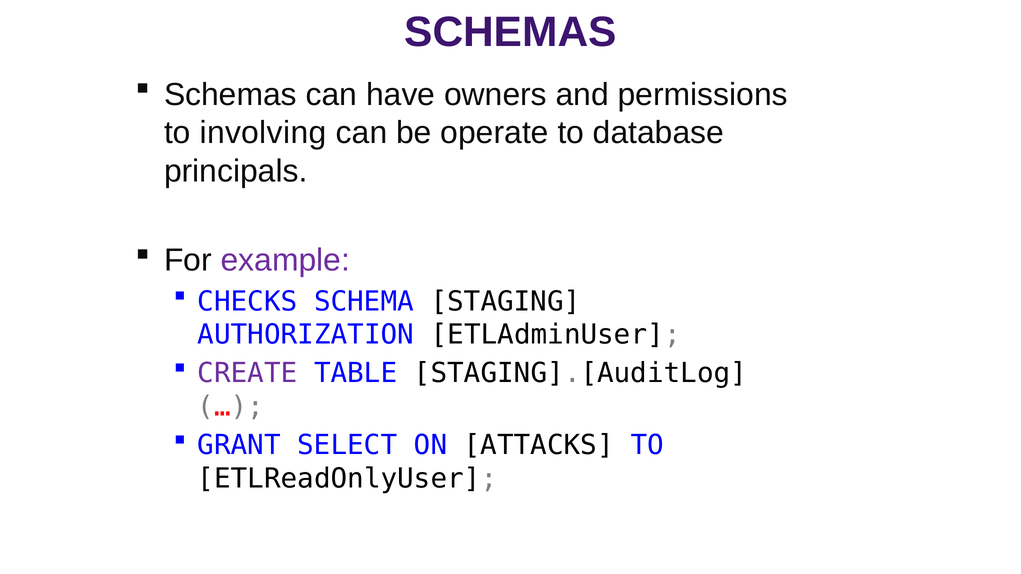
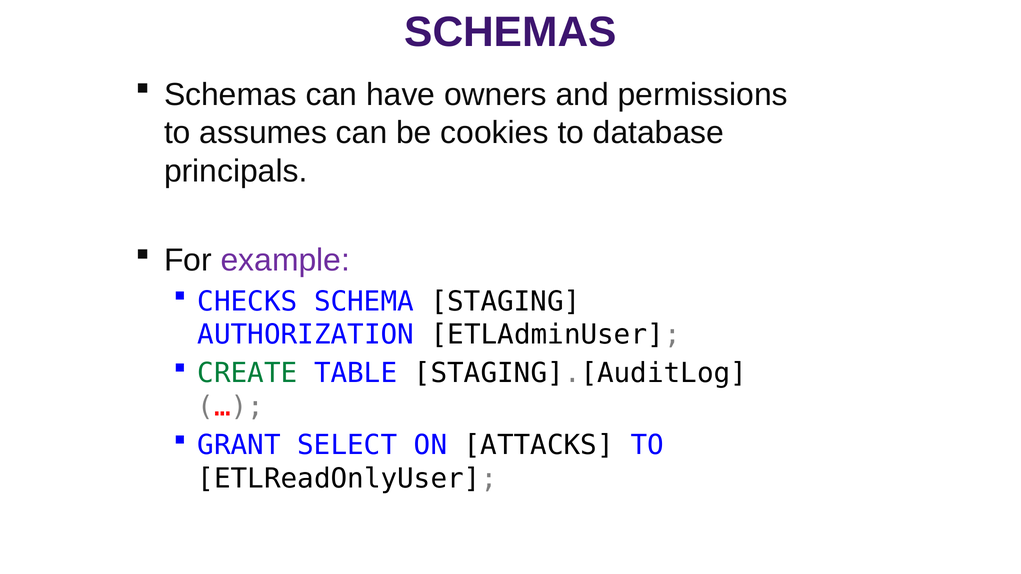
involving: involving -> assumes
operate: operate -> cookies
CREATE colour: purple -> green
